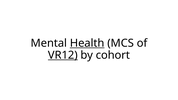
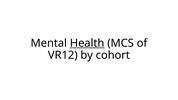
VR12 underline: present -> none
